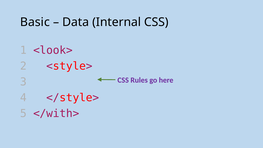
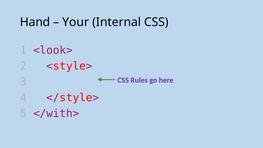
Basic: Basic -> Hand
Data: Data -> Your
